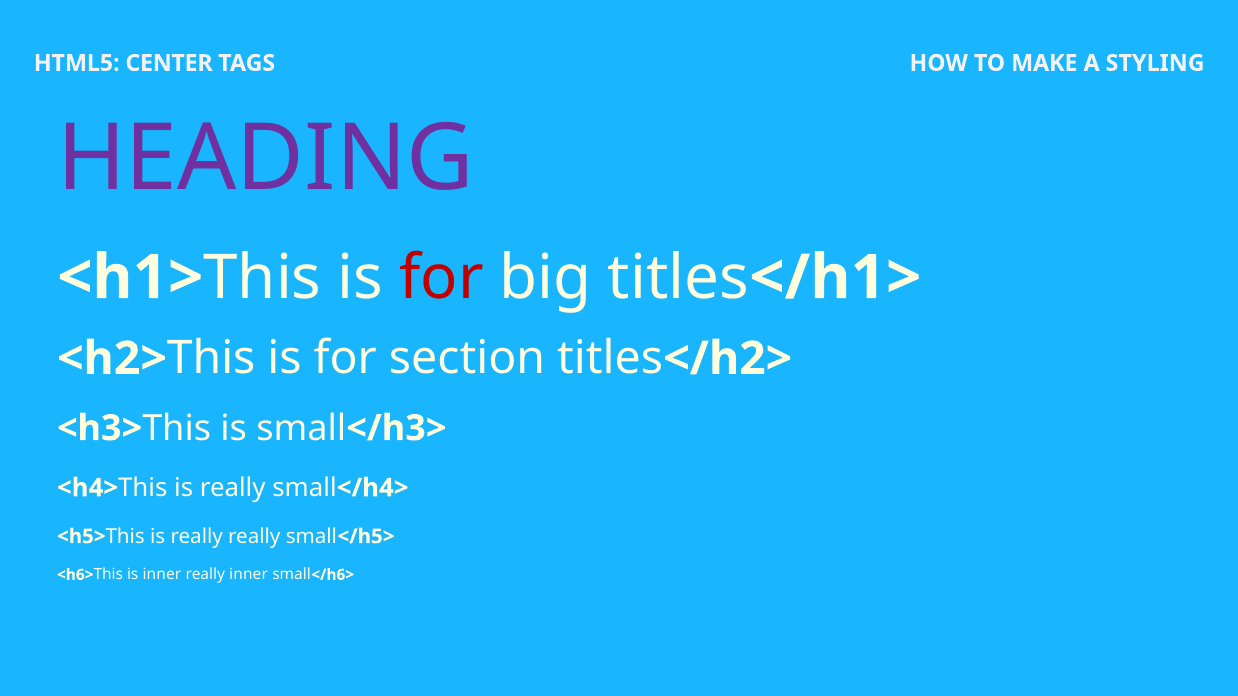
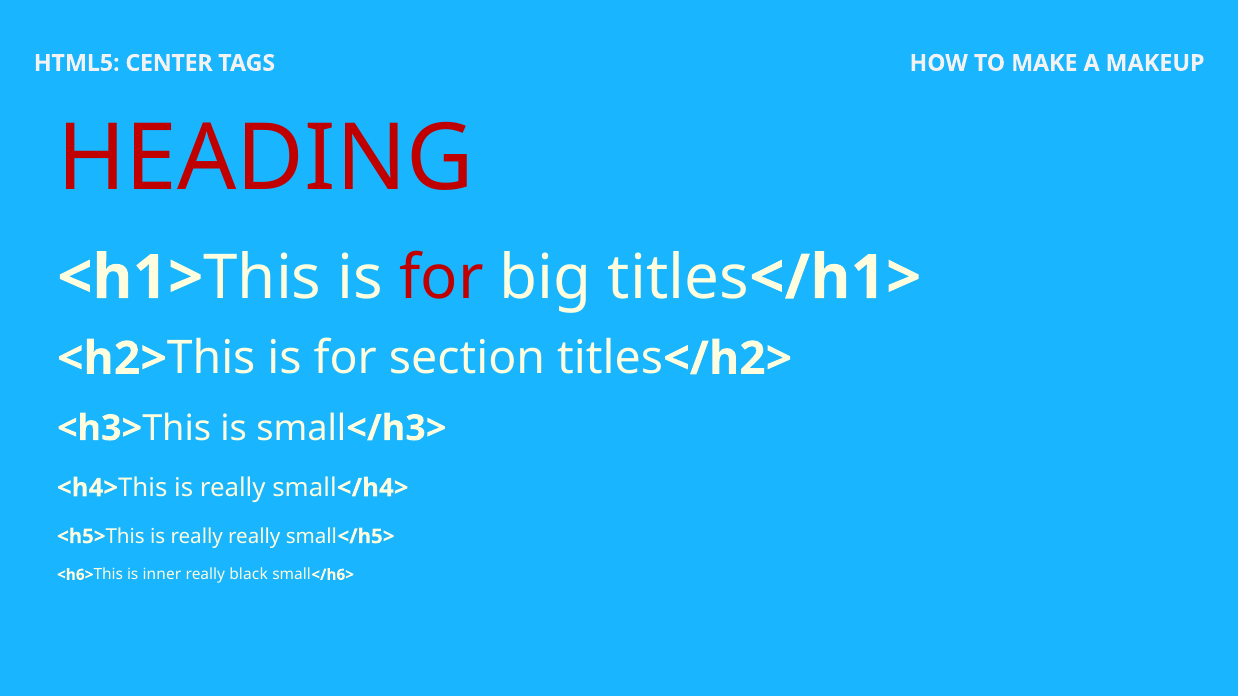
STYLING: STYLING -> MAKEUP
HEADING colour: purple -> red
really inner: inner -> black
